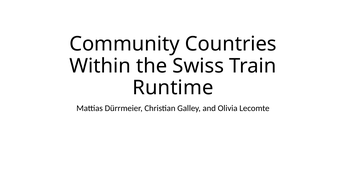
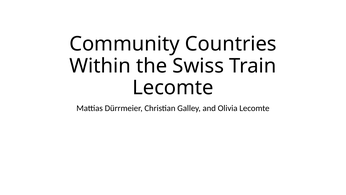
Runtime at (173, 88): Runtime -> Lecomte
